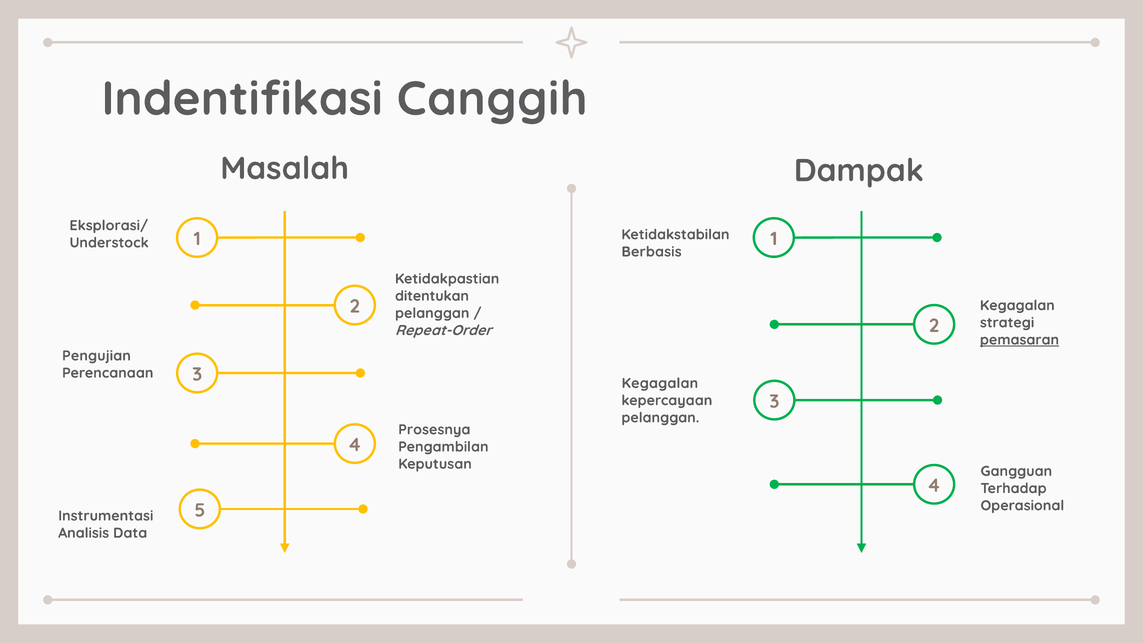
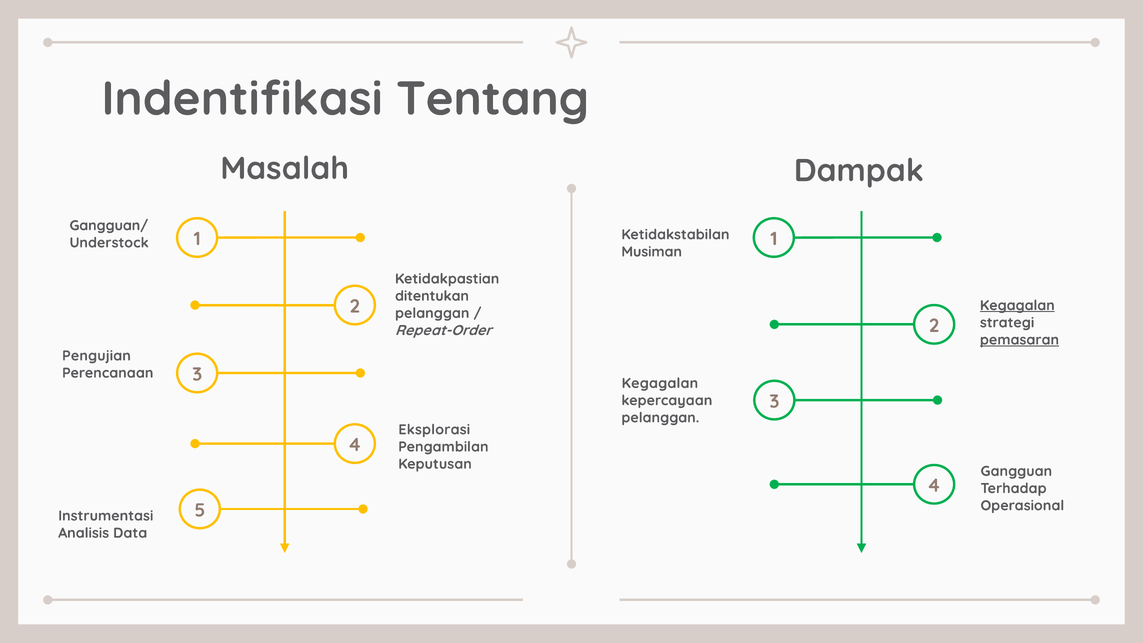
Canggih: Canggih -> Tentang
Eksplorasi/: Eksplorasi/ -> Gangguan/
Berbasis: Berbasis -> Musiman
Kegagalan at (1017, 305) underline: none -> present
Prosesnya: Prosesnya -> Eksplorasi
